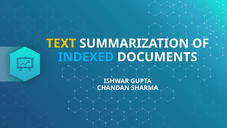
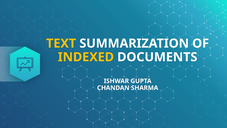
INDEXED colour: light blue -> yellow
